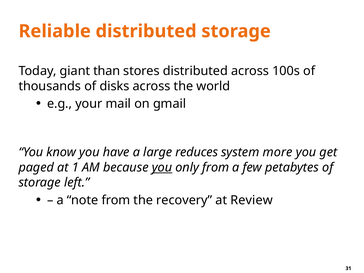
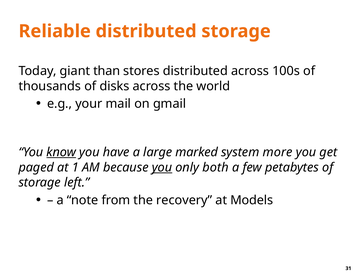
know underline: none -> present
reduces: reduces -> marked
only from: from -> both
Review: Review -> Models
